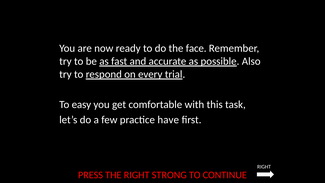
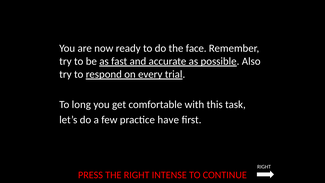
easy: easy -> long
STRONG: STRONG -> INTENSE
